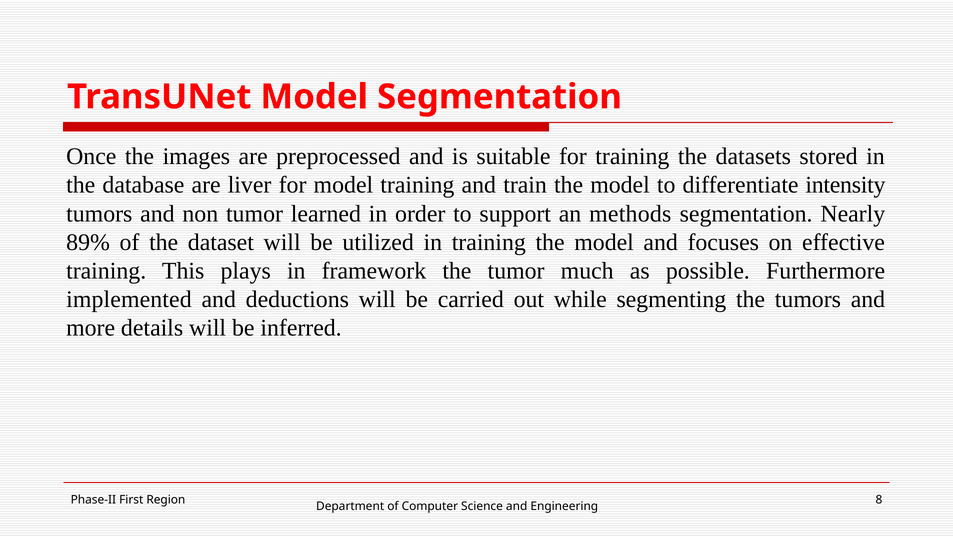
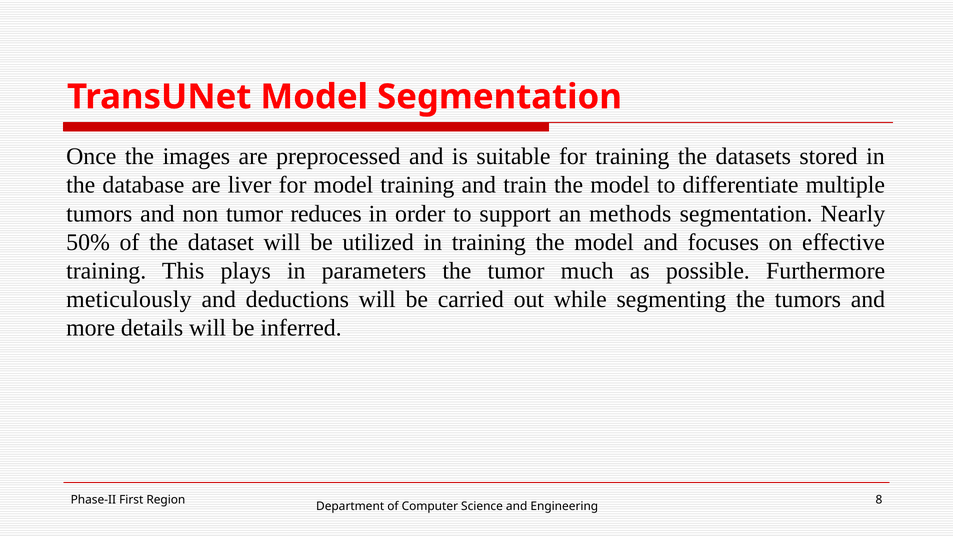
intensity: intensity -> multiple
learned: learned -> reduces
89%: 89% -> 50%
framework: framework -> parameters
implemented: implemented -> meticulously
